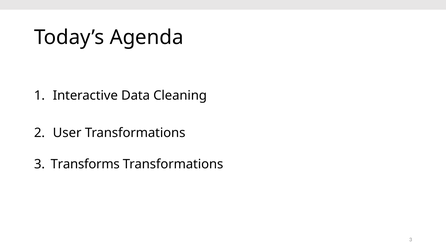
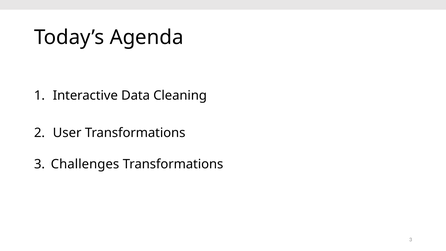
Transforms: Transforms -> Challenges
